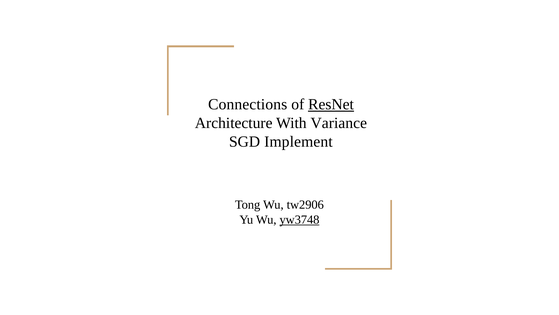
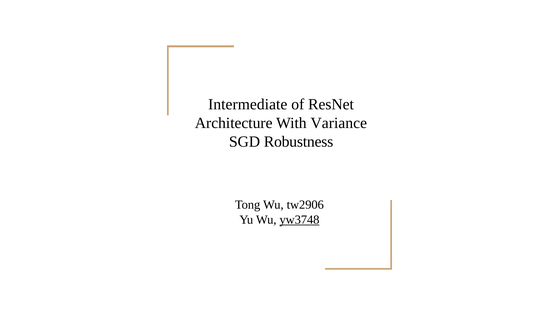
Connections: Connections -> Intermediate
ResNet underline: present -> none
Implement: Implement -> Robustness
